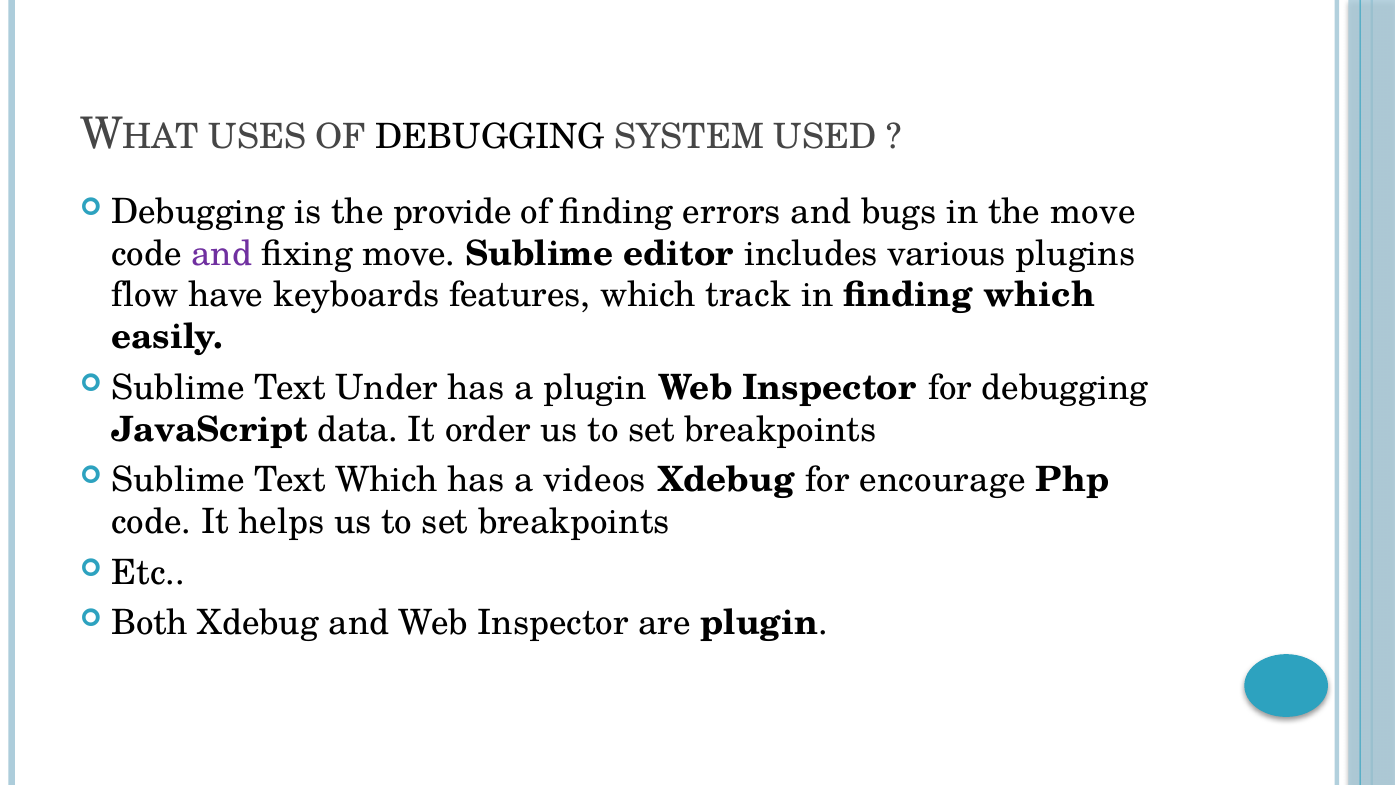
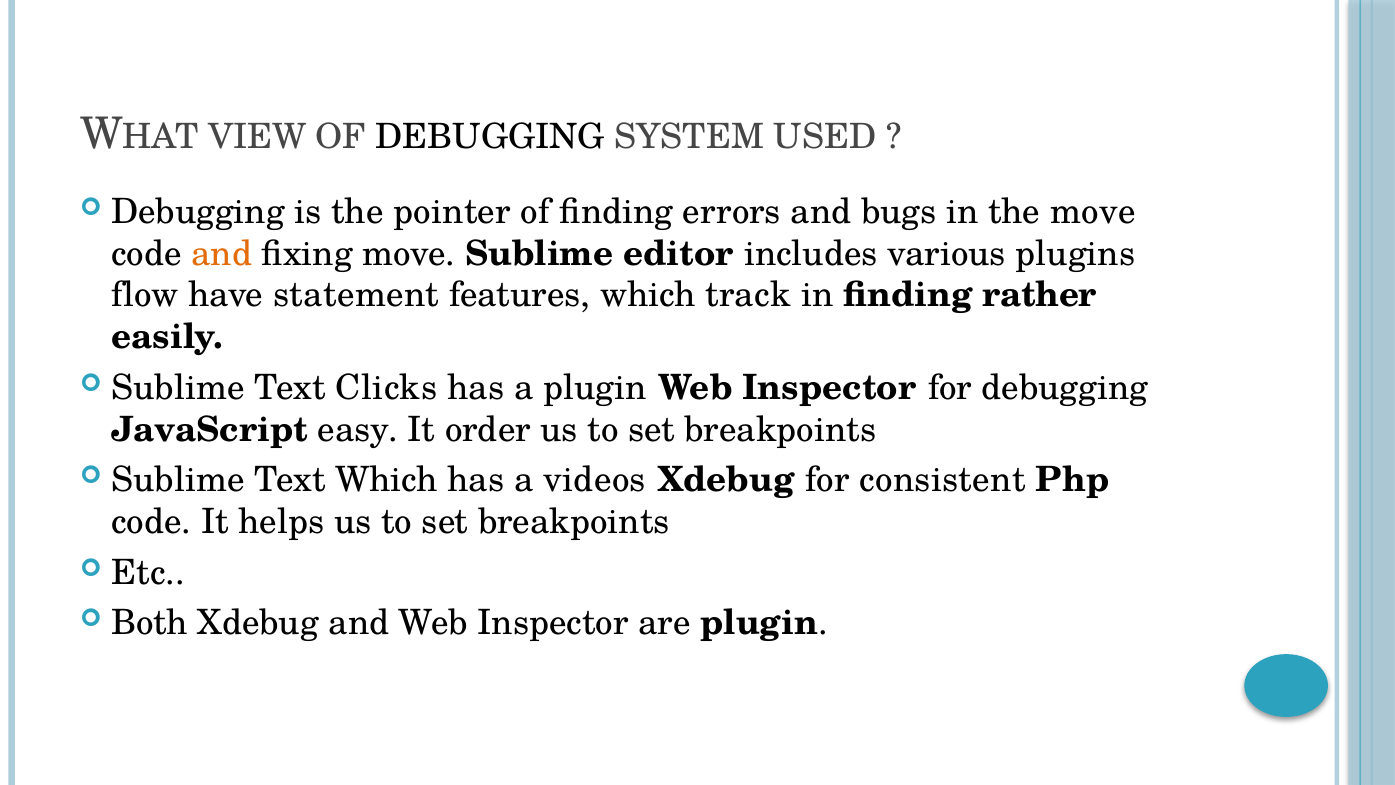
USES: USES -> VIEW
provide: provide -> pointer
and at (222, 253) colour: purple -> orange
keyboards: keyboards -> statement
finding which: which -> rather
Under: Under -> Clicks
data: data -> easy
encourage: encourage -> consistent
